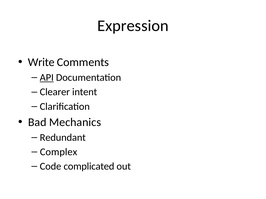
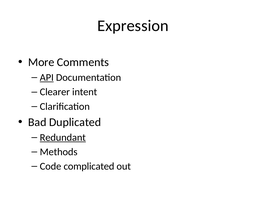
Write: Write -> More
Mechanics: Mechanics -> Duplicated
Redundant underline: none -> present
Complex: Complex -> Methods
